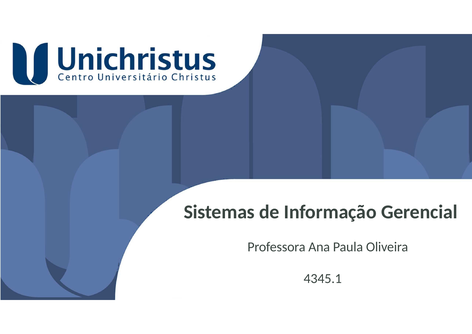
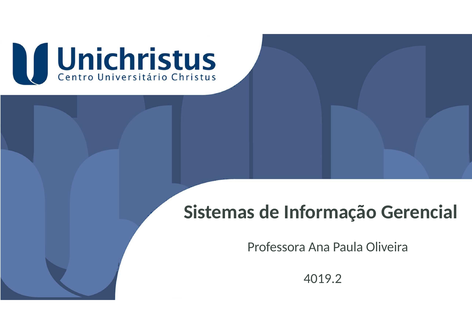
4345.1: 4345.1 -> 4019.2
